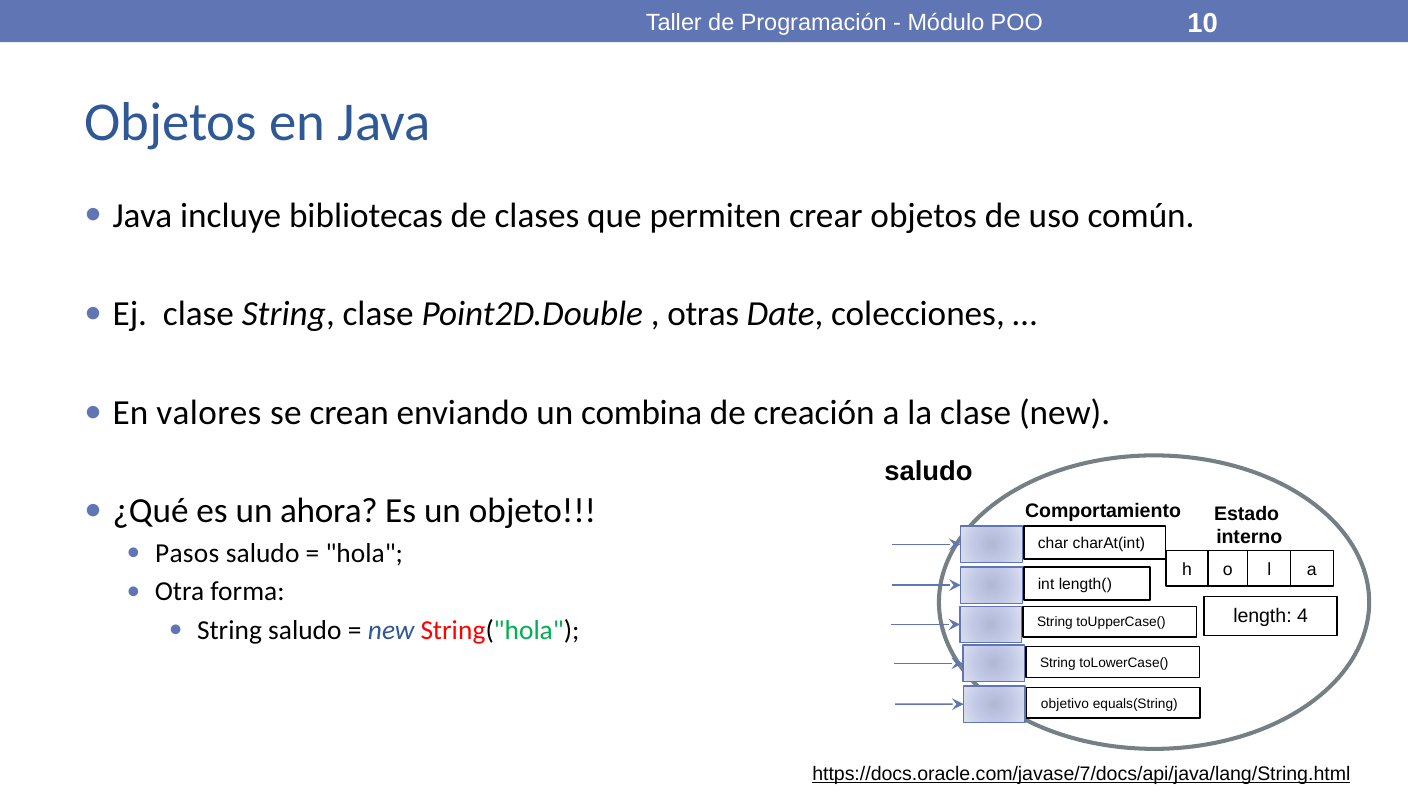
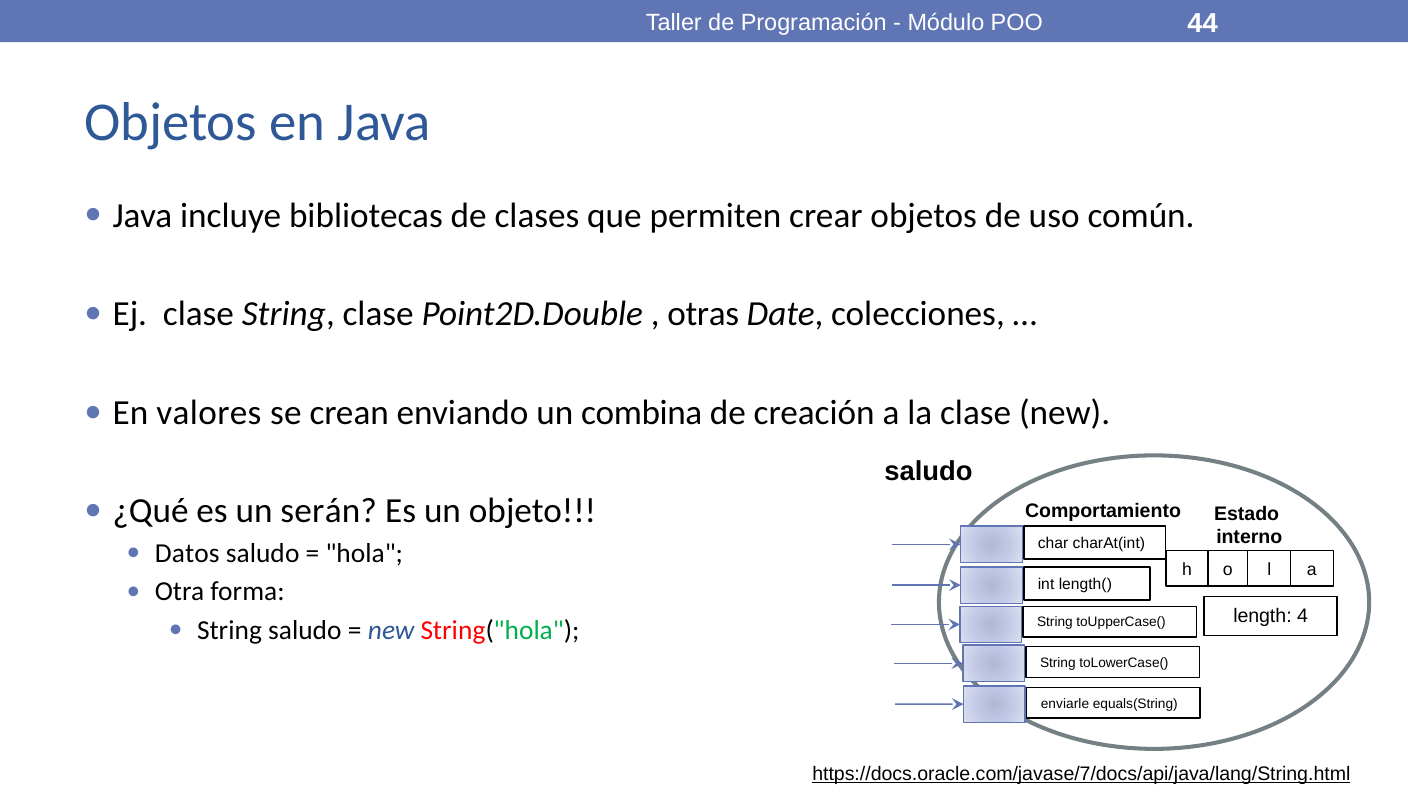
10: 10 -> 44
ahora: ahora -> serán
Pasos: Pasos -> Datos
objetivo: objetivo -> enviarle
